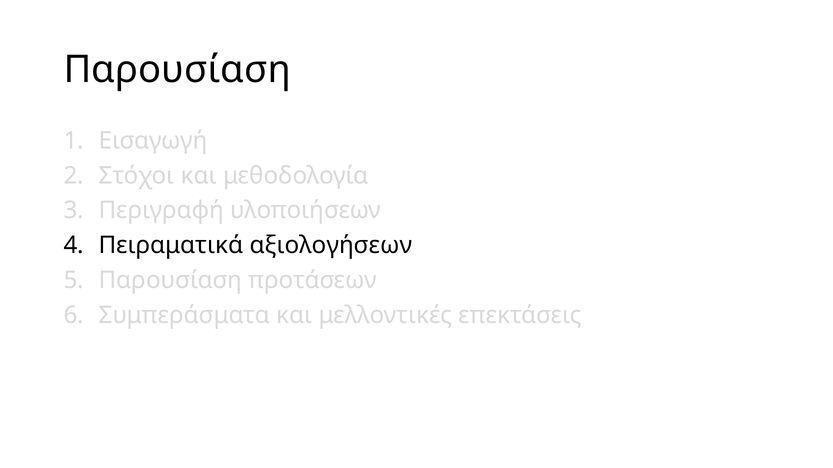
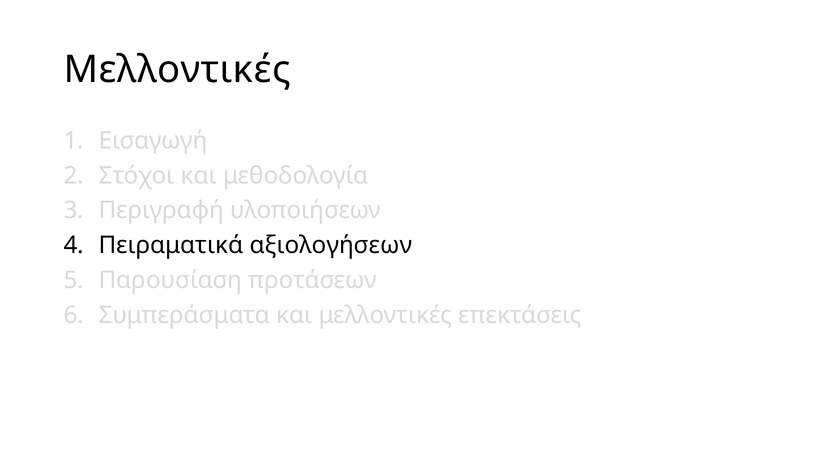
Παρουσίαση at (177, 70): Παρουσίαση -> Μελλοντικές
